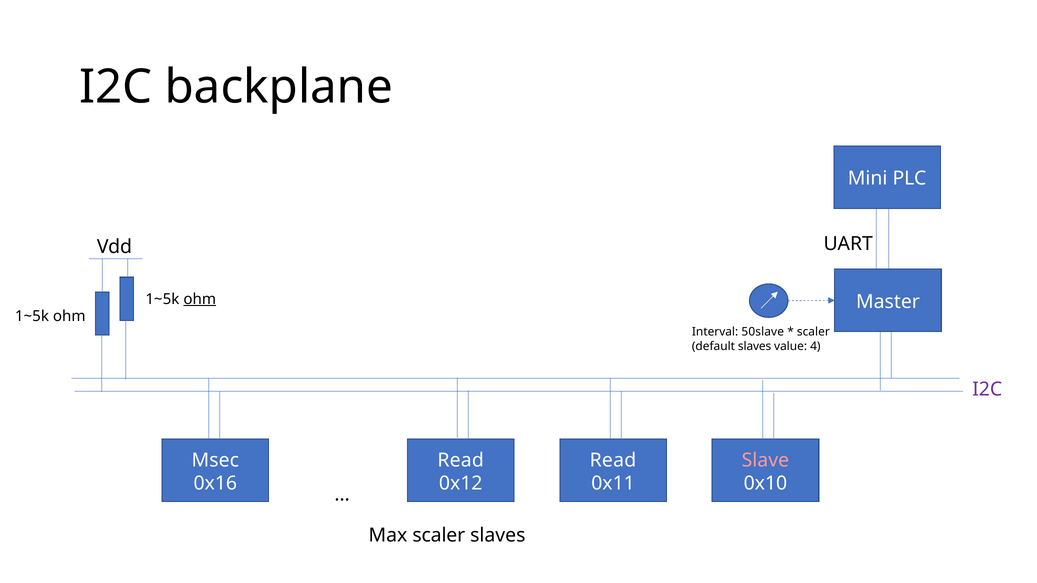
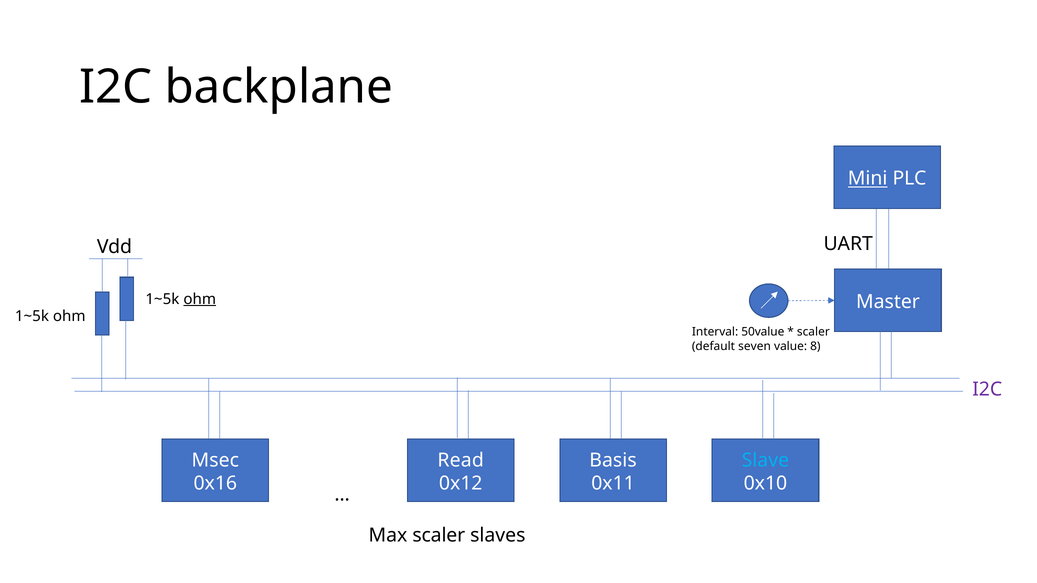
Mini underline: none -> present
50slave: 50slave -> 50value
default slaves: slaves -> seven
4: 4 -> 8
Read at (613, 460): Read -> Basis
Slave colour: pink -> light blue
